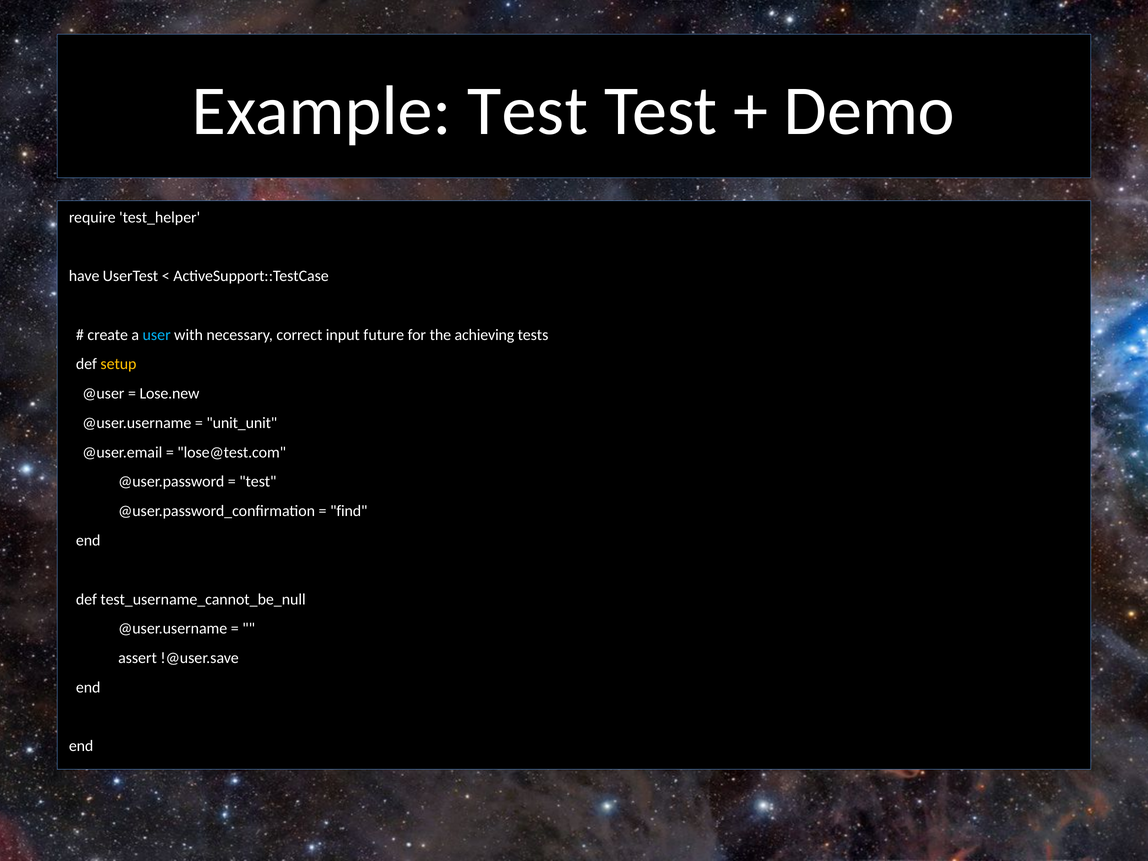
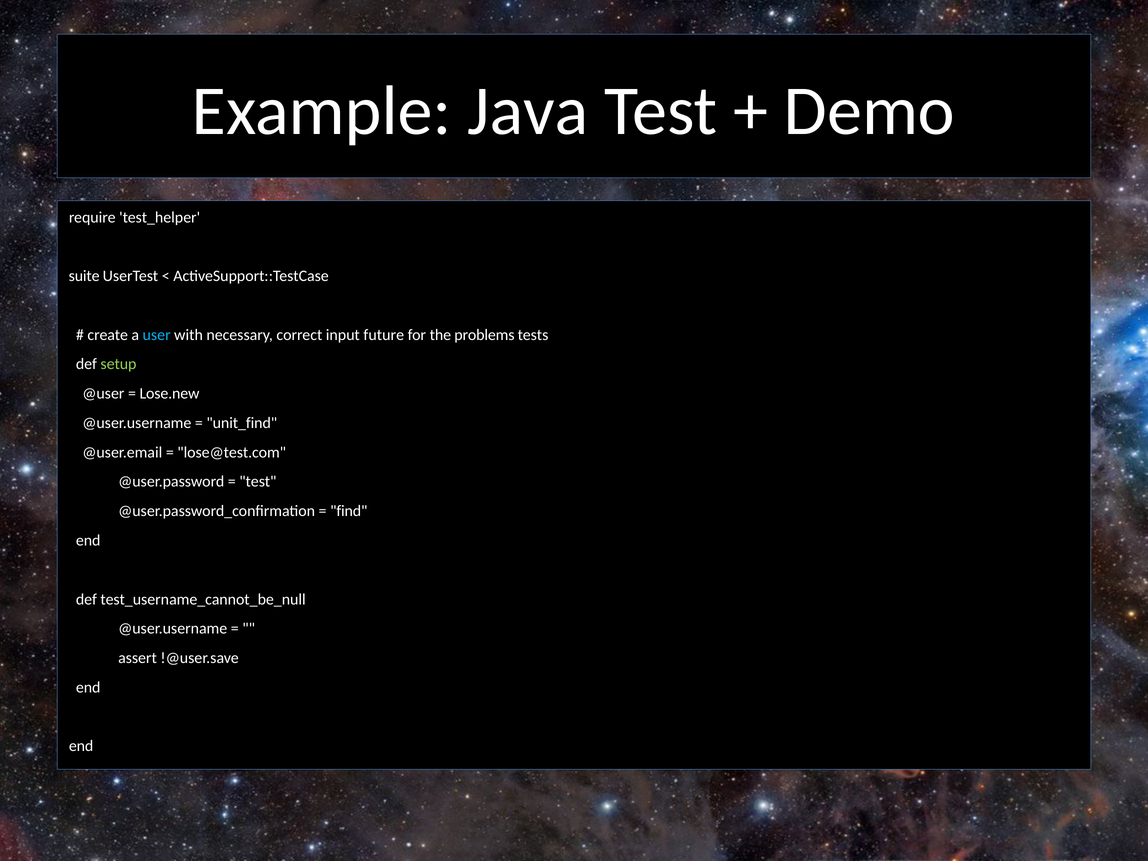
Example Test: Test -> Java
have: have -> suite
achieving: achieving -> problems
setup colour: yellow -> light green
unit_unit: unit_unit -> unit_find
